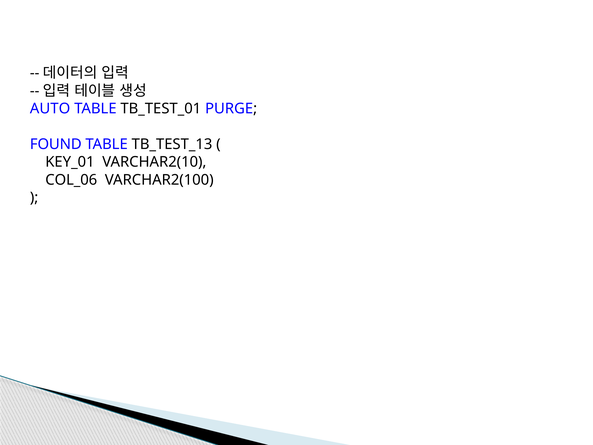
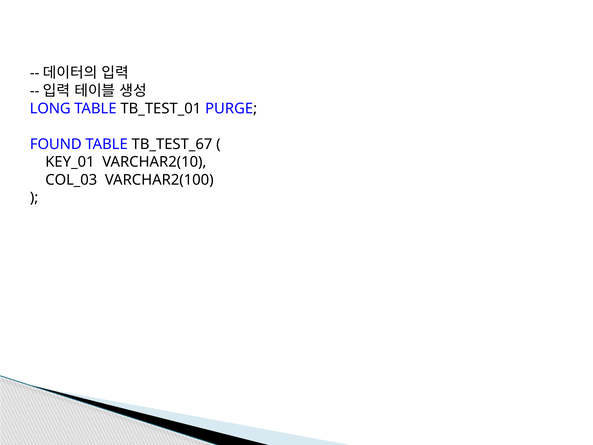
AUTO: AUTO -> LONG
TB_TEST_13: TB_TEST_13 -> TB_TEST_67
COL_06: COL_06 -> COL_03
